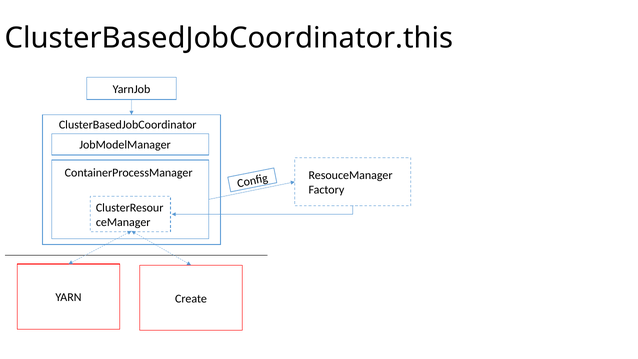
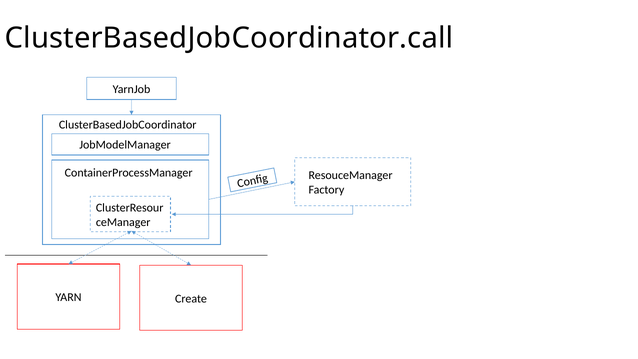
ClusterBasedJobCoordinator.this: ClusterBasedJobCoordinator.this -> ClusterBasedJobCoordinator.call
